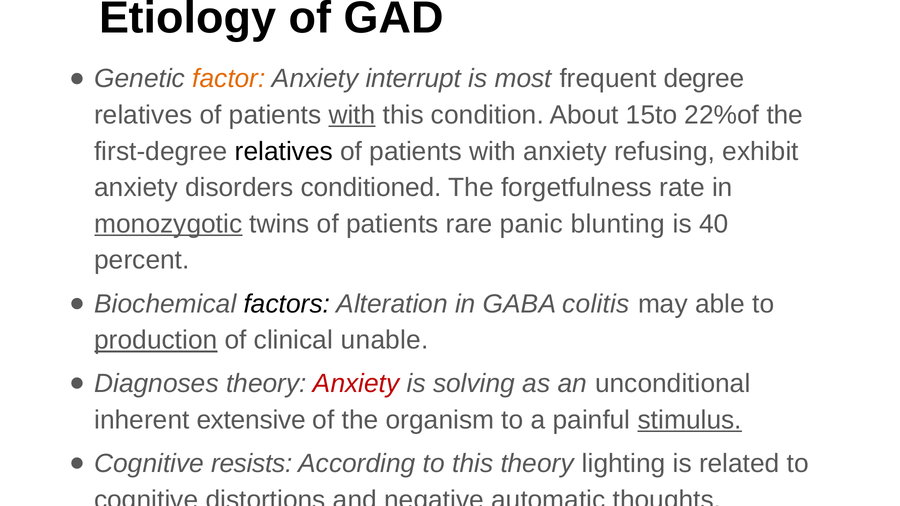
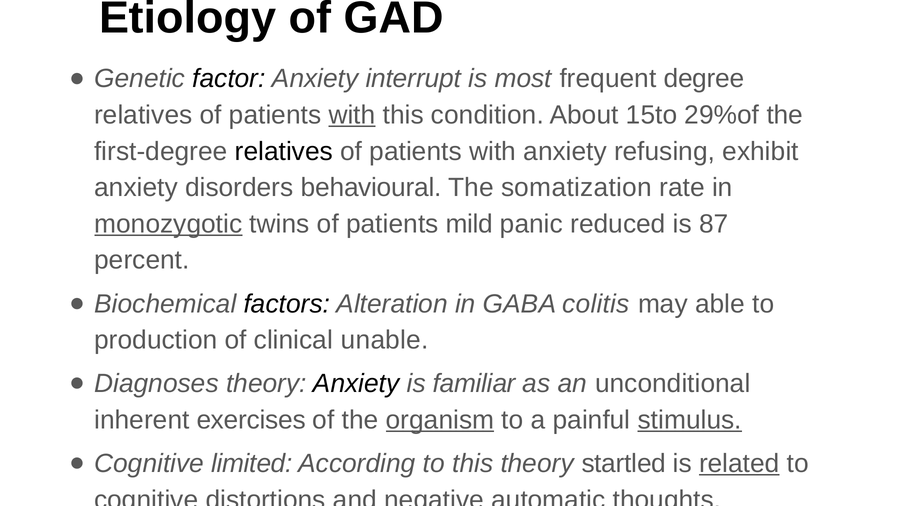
factor colour: orange -> black
22%of: 22%of -> 29%of
conditioned: conditioned -> behavioural
forgetfulness: forgetfulness -> somatization
rare: rare -> mild
blunting: blunting -> reduced
40: 40 -> 87
production underline: present -> none
Anxiety at (356, 384) colour: red -> black
solving: solving -> familiar
extensive: extensive -> exercises
organism underline: none -> present
resists: resists -> limited
lighting: lighting -> startled
related underline: none -> present
